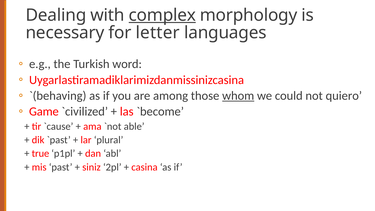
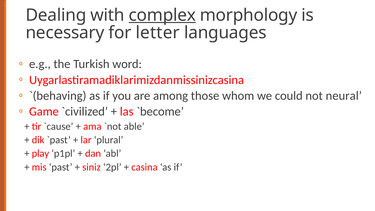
whom underline: present -> none
quiero: quiero -> neural
true: true -> play
